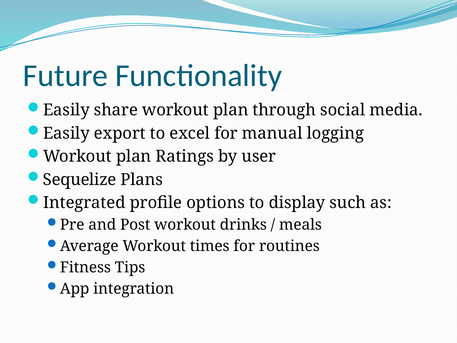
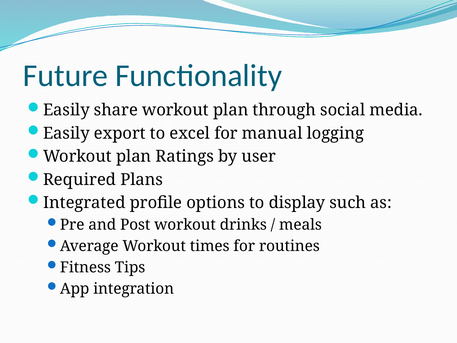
Sequelize: Sequelize -> Required
